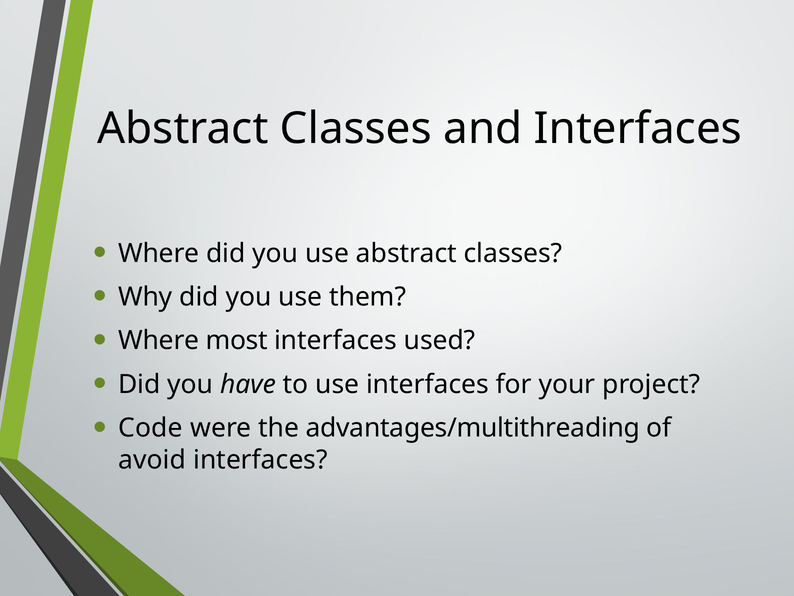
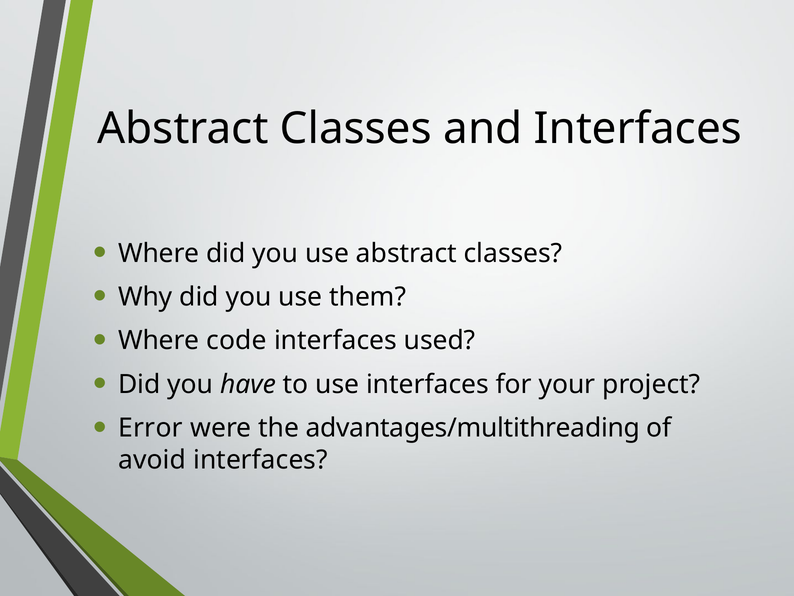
most: most -> code
Code: Code -> Error
